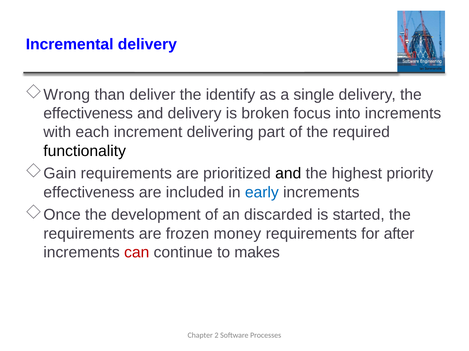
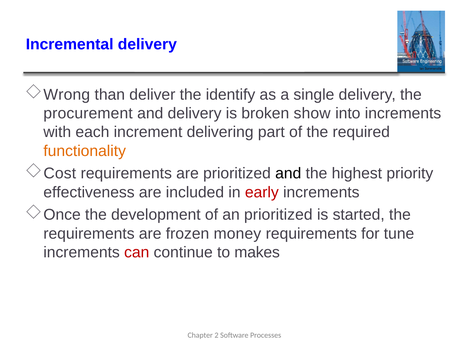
effectiveness at (88, 114): effectiveness -> procurement
focus: focus -> show
functionality colour: black -> orange
Gain: Gain -> Cost
early colour: blue -> red
an discarded: discarded -> prioritized
after: after -> tune
